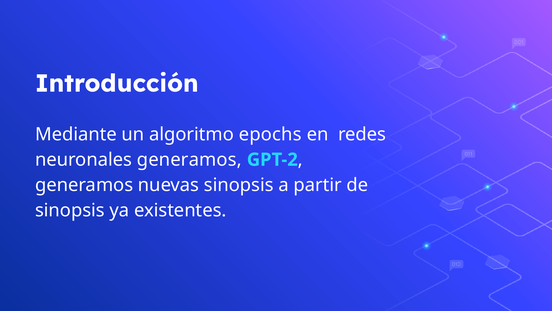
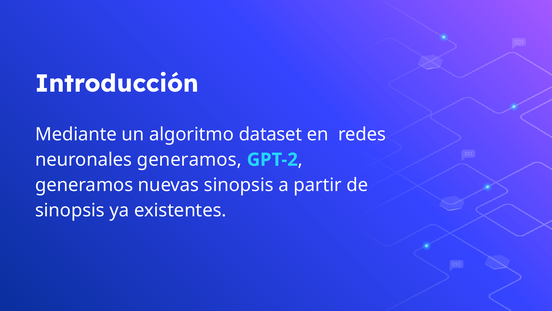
epochs: epochs -> dataset
